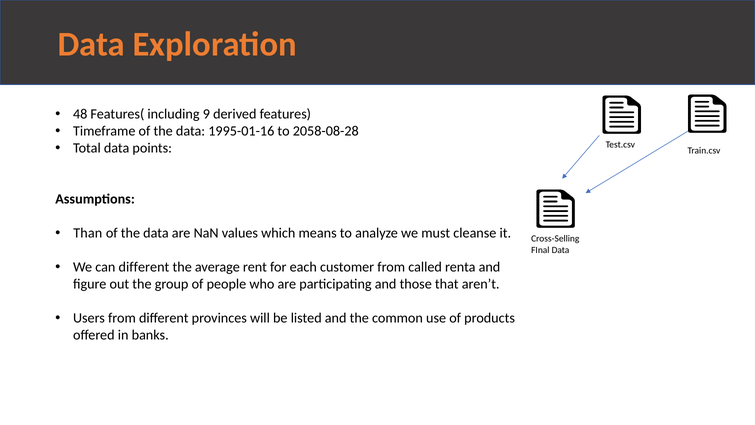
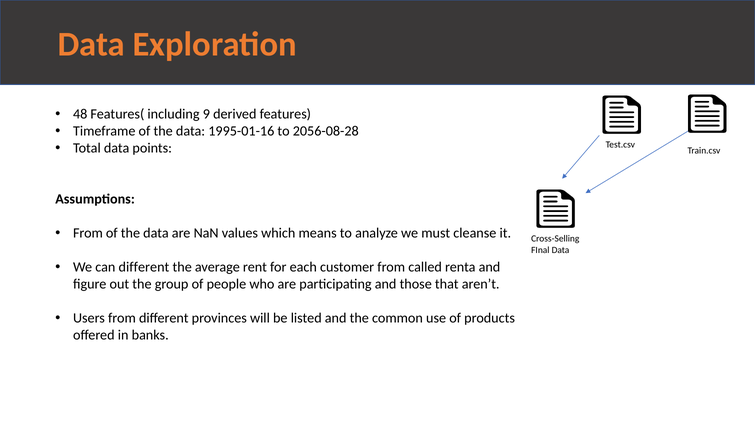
2058-08-28: 2058-08-28 -> 2056-08-28
Than at (88, 233): Than -> From
